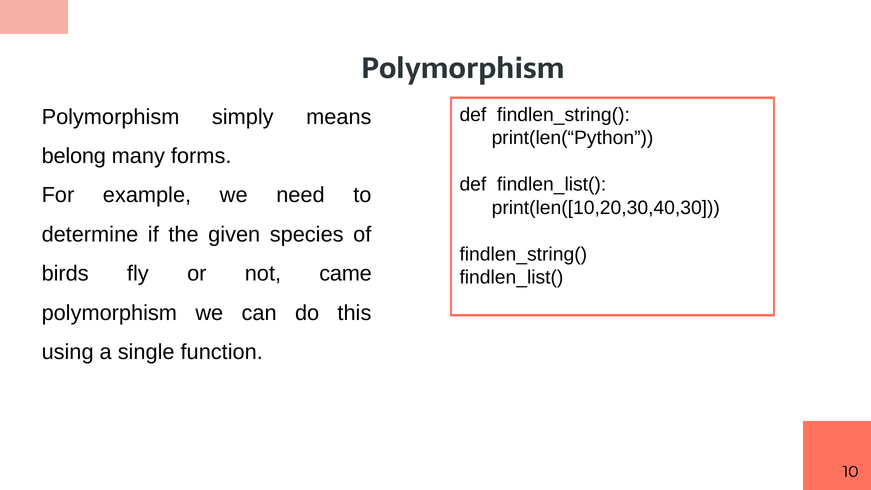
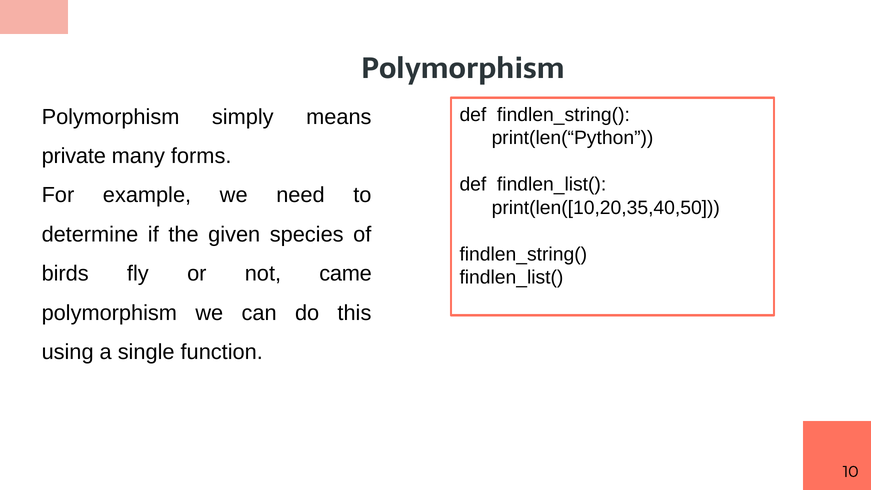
belong: belong -> private
print(len([10,20,30,40,30: print(len([10,20,30,40,30 -> print(len([10,20,35,40,50
